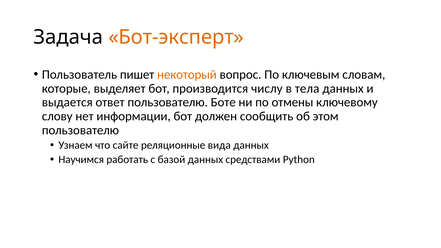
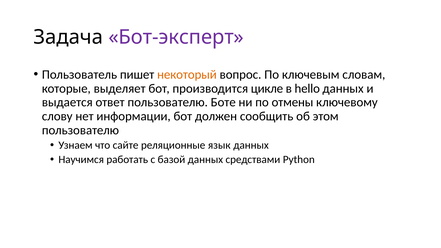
Бот-эксперт colour: orange -> purple
числу: числу -> цикле
тела: тела -> hello
вида: вида -> язык
